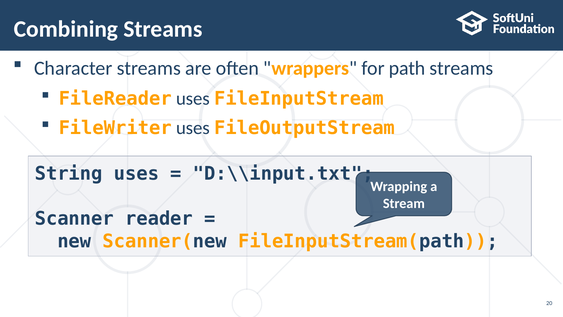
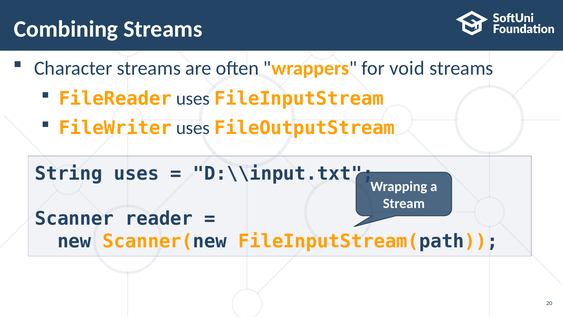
path: path -> void
